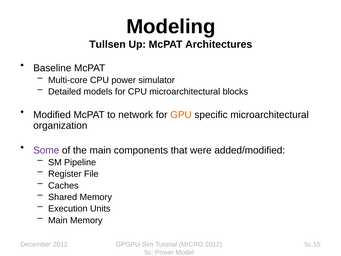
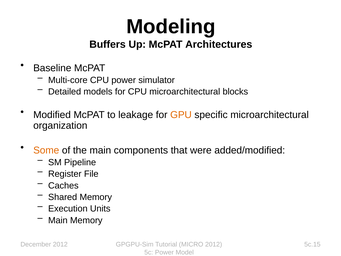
Tullsen: Tullsen -> Buffers
network: network -> leakage
Some colour: purple -> orange
